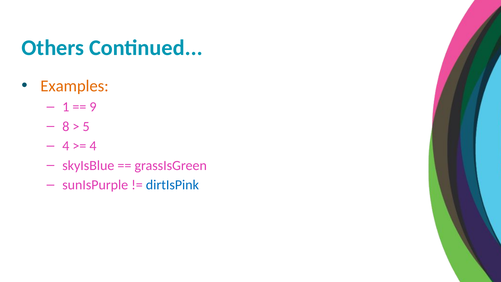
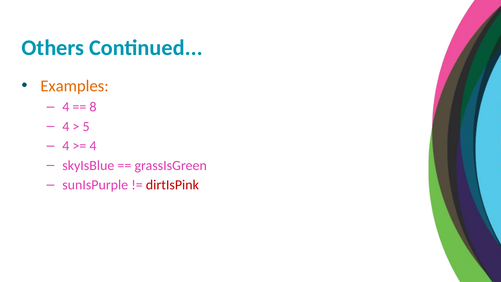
1 at (66, 107): 1 -> 4
9: 9 -> 8
8 at (66, 126): 8 -> 4
dirtIsPink colour: blue -> red
